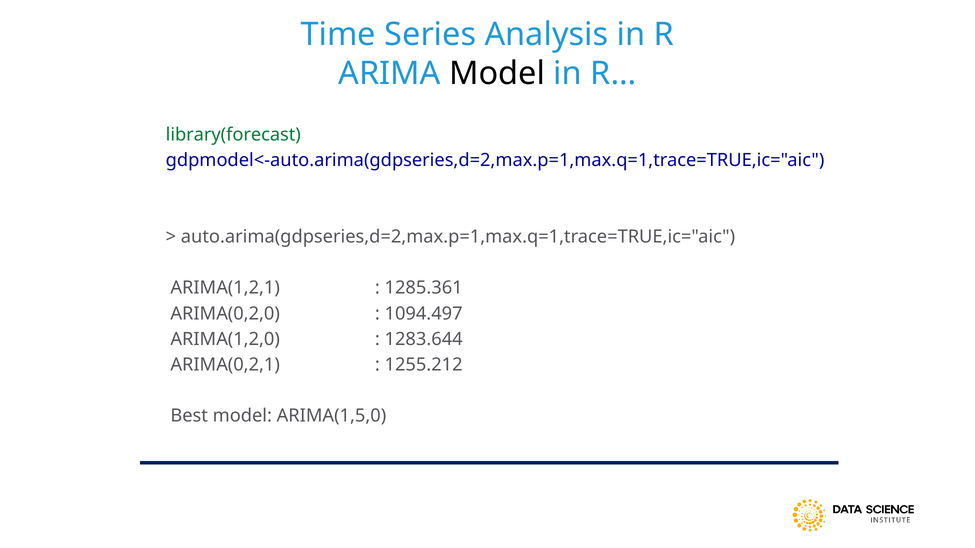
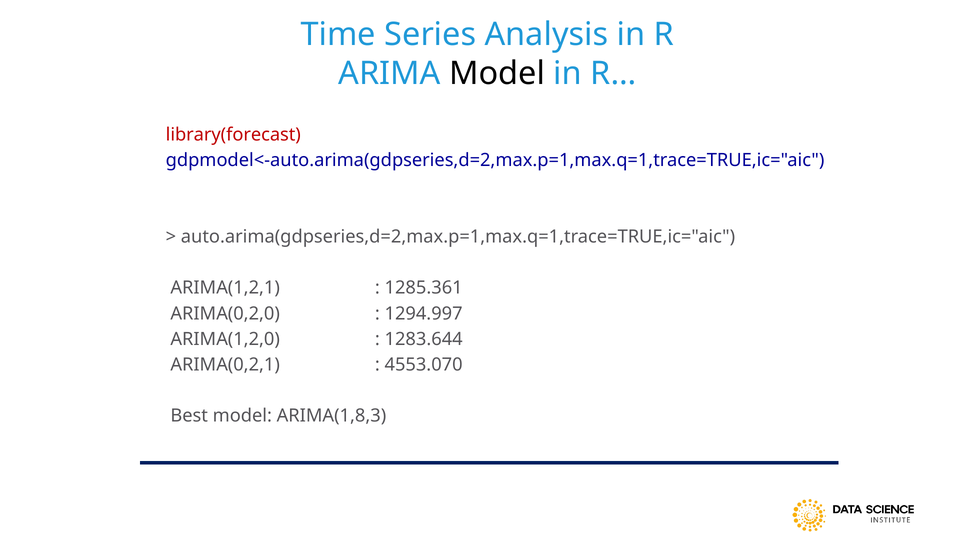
library(forecast colour: green -> red
1094.497: 1094.497 -> 1294.997
1255.212: 1255.212 -> 4553.070
ARIMA(1,5,0: ARIMA(1,5,0 -> ARIMA(1,8,3
